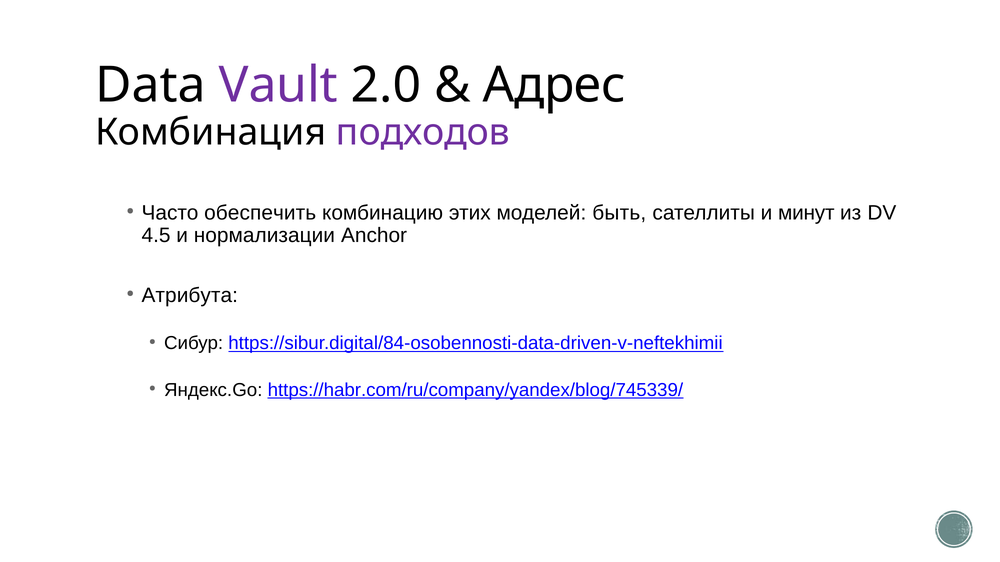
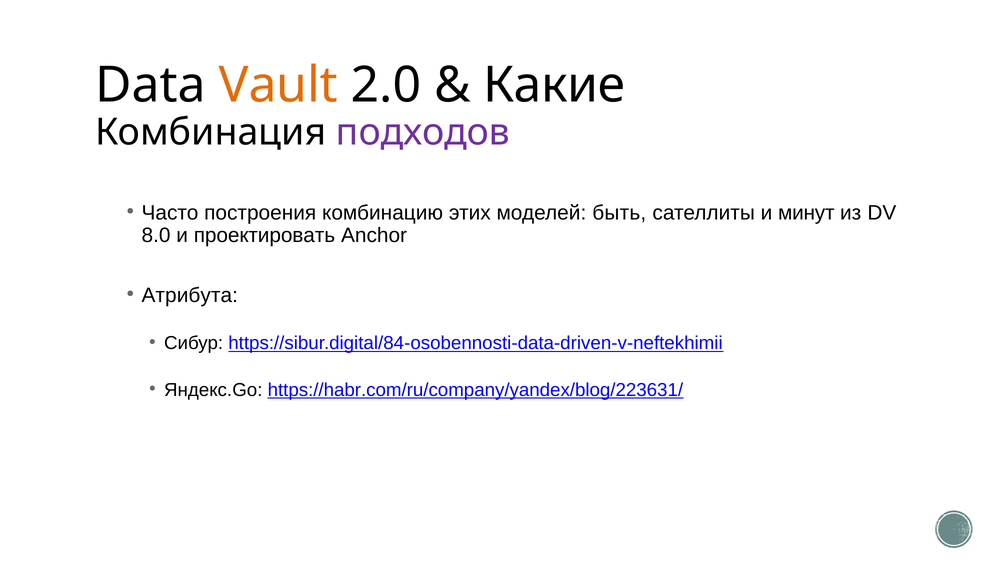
Vault colour: purple -> orange
Адрес: Адрес -> Какие
обеспечить: обеспечить -> построения
4.5: 4.5 -> 8.0
нормализации: нормализации -> проектировать
https://habr.com/ru/company/yandex/blog/745339/: https://habr.com/ru/company/yandex/blog/745339/ -> https://habr.com/ru/company/yandex/blog/223631/
